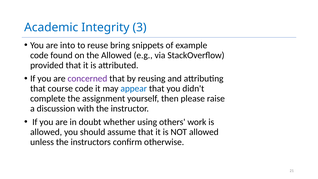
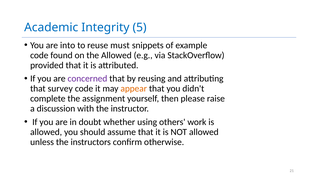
3: 3 -> 5
bring: bring -> must
course: course -> survey
appear colour: blue -> orange
